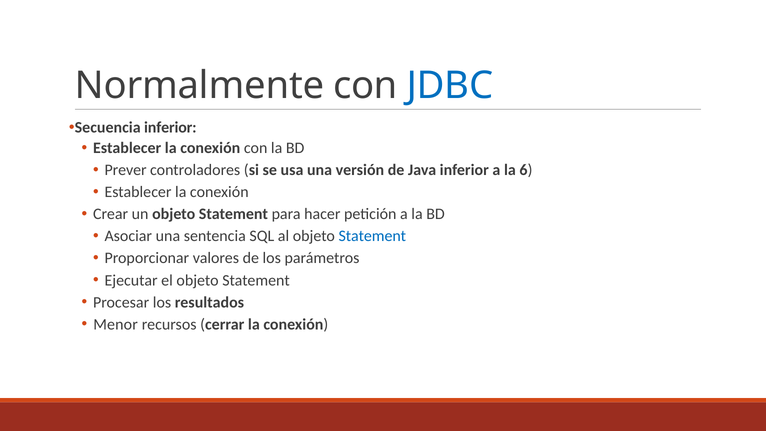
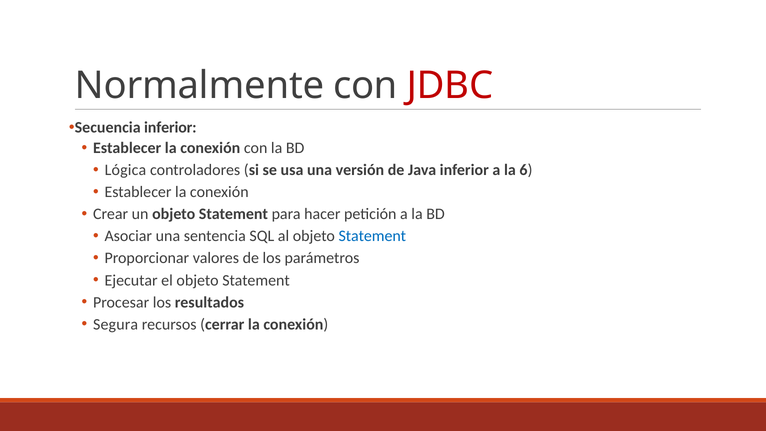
JDBC colour: blue -> red
Prever: Prever -> Lógica
Menor: Menor -> Segura
